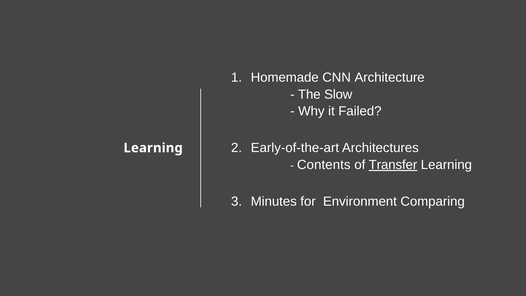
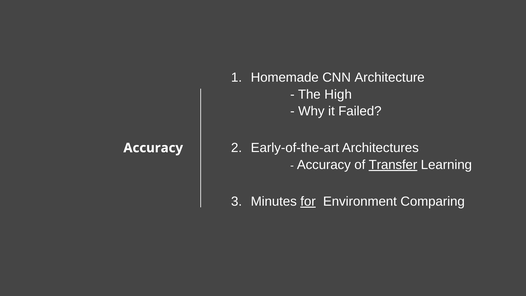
Slow: Slow -> High
Learning at (153, 148): Learning -> Accuracy
Contents at (324, 165): Contents -> Accuracy
for underline: none -> present
